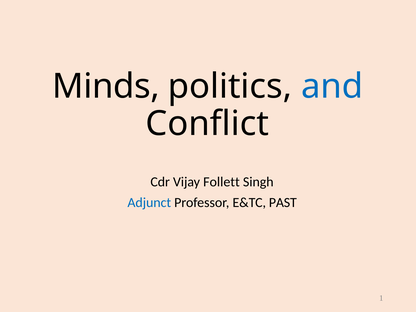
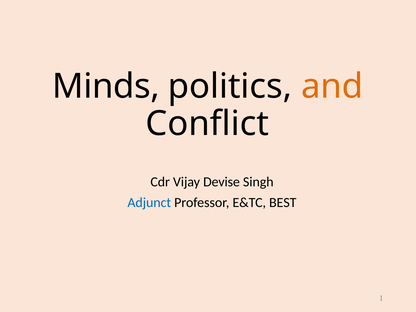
and colour: blue -> orange
Follett: Follett -> Devise
PAST: PAST -> BEST
